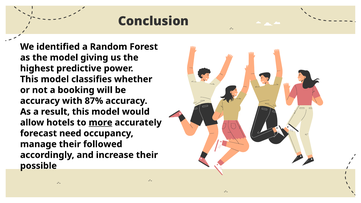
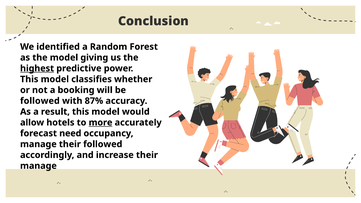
highest underline: none -> present
accuracy at (40, 101): accuracy -> followed
possible at (38, 166): possible -> manage
